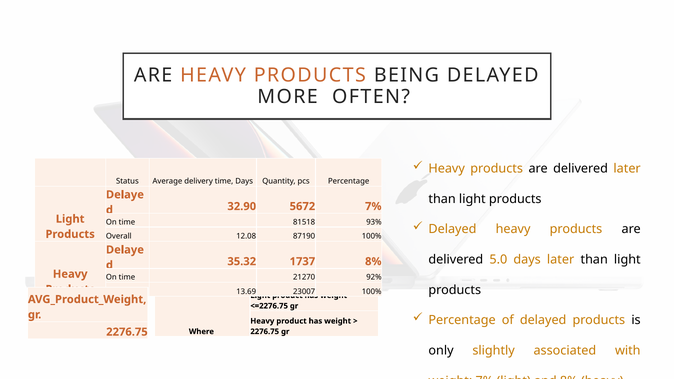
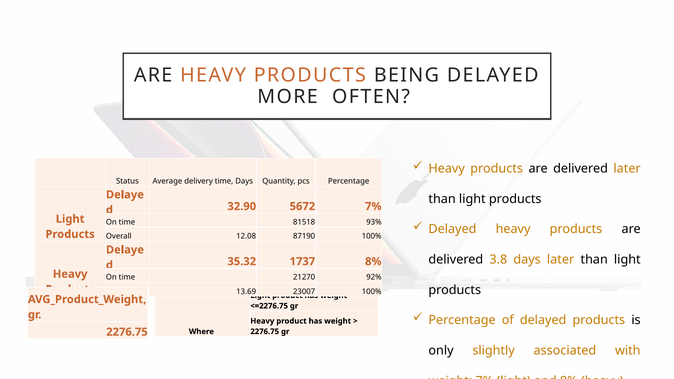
5.0: 5.0 -> 3.8
